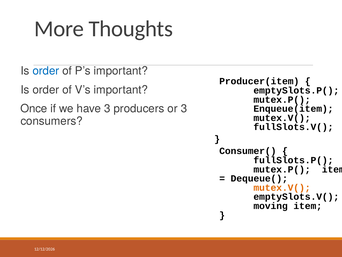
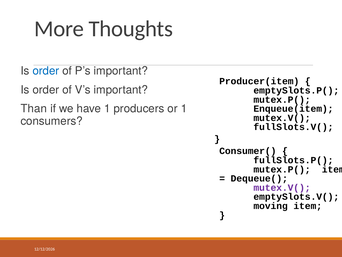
Once: Once -> Than
have 3: 3 -> 1
or 3: 3 -> 1
mutex.V( at (282, 187) colour: orange -> purple
